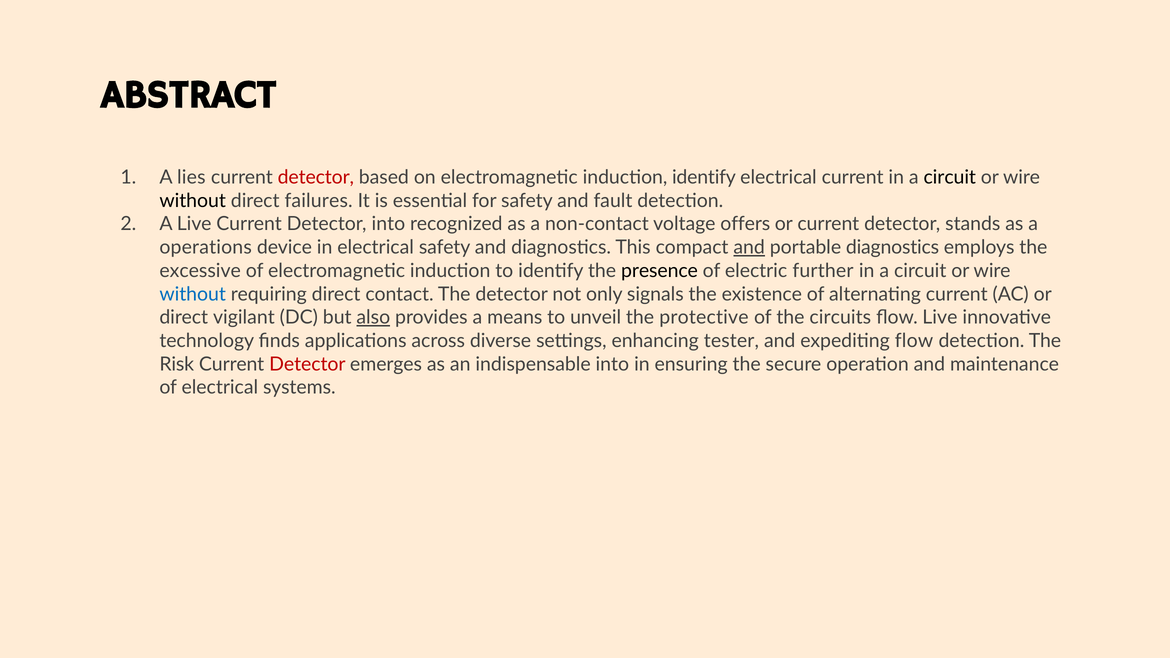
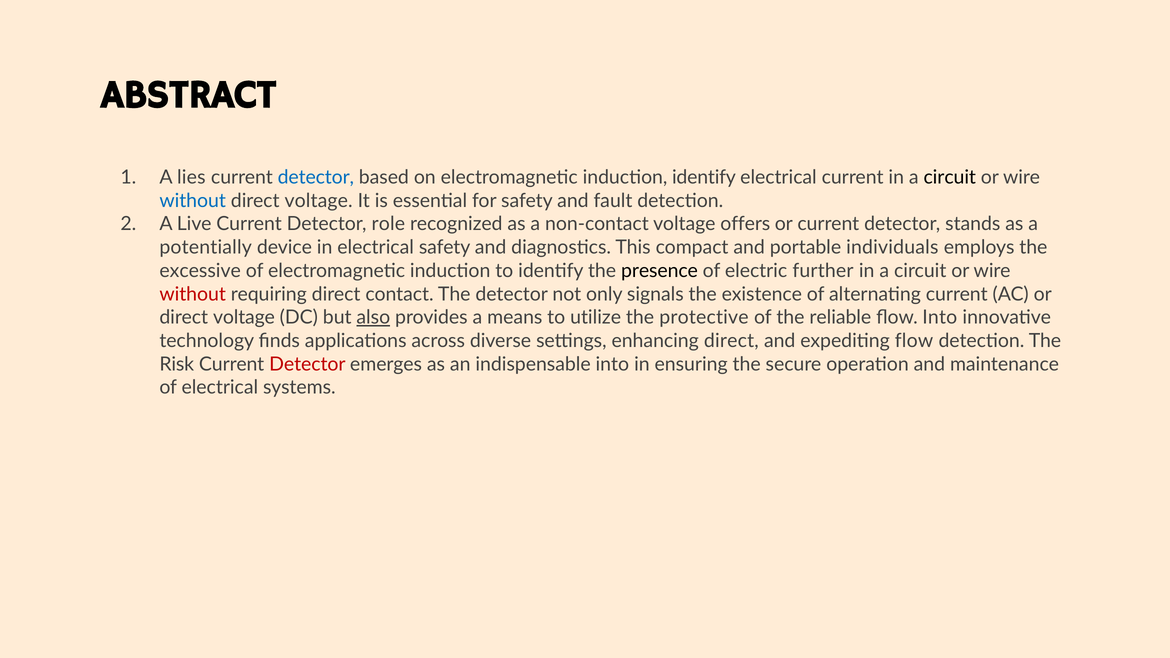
detector at (316, 177) colour: red -> blue
without at (193, 201) colour: black -> blue
failures at (319, 201): failures -> voltage
Detector into: into -> role
operations: operations -> potentially
and at (749, 247) underline: present -> none
portable diagnostics: diagnostics -> individuals
without at (193, 294) colour: blue -> red
vigilant at (244, 317): vigilant -> voltage
unveil: unveil -> utilize
circuits: circuits -> reliable
flow Live: Live -> Into
enhancing tester: tester -> direct
